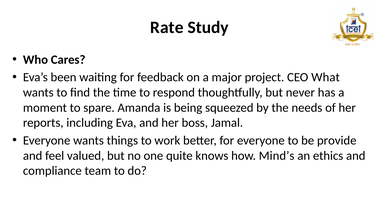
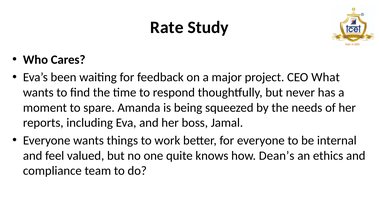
provide: provide -> internal
Mind’s: Mind’s -> Dean’s
